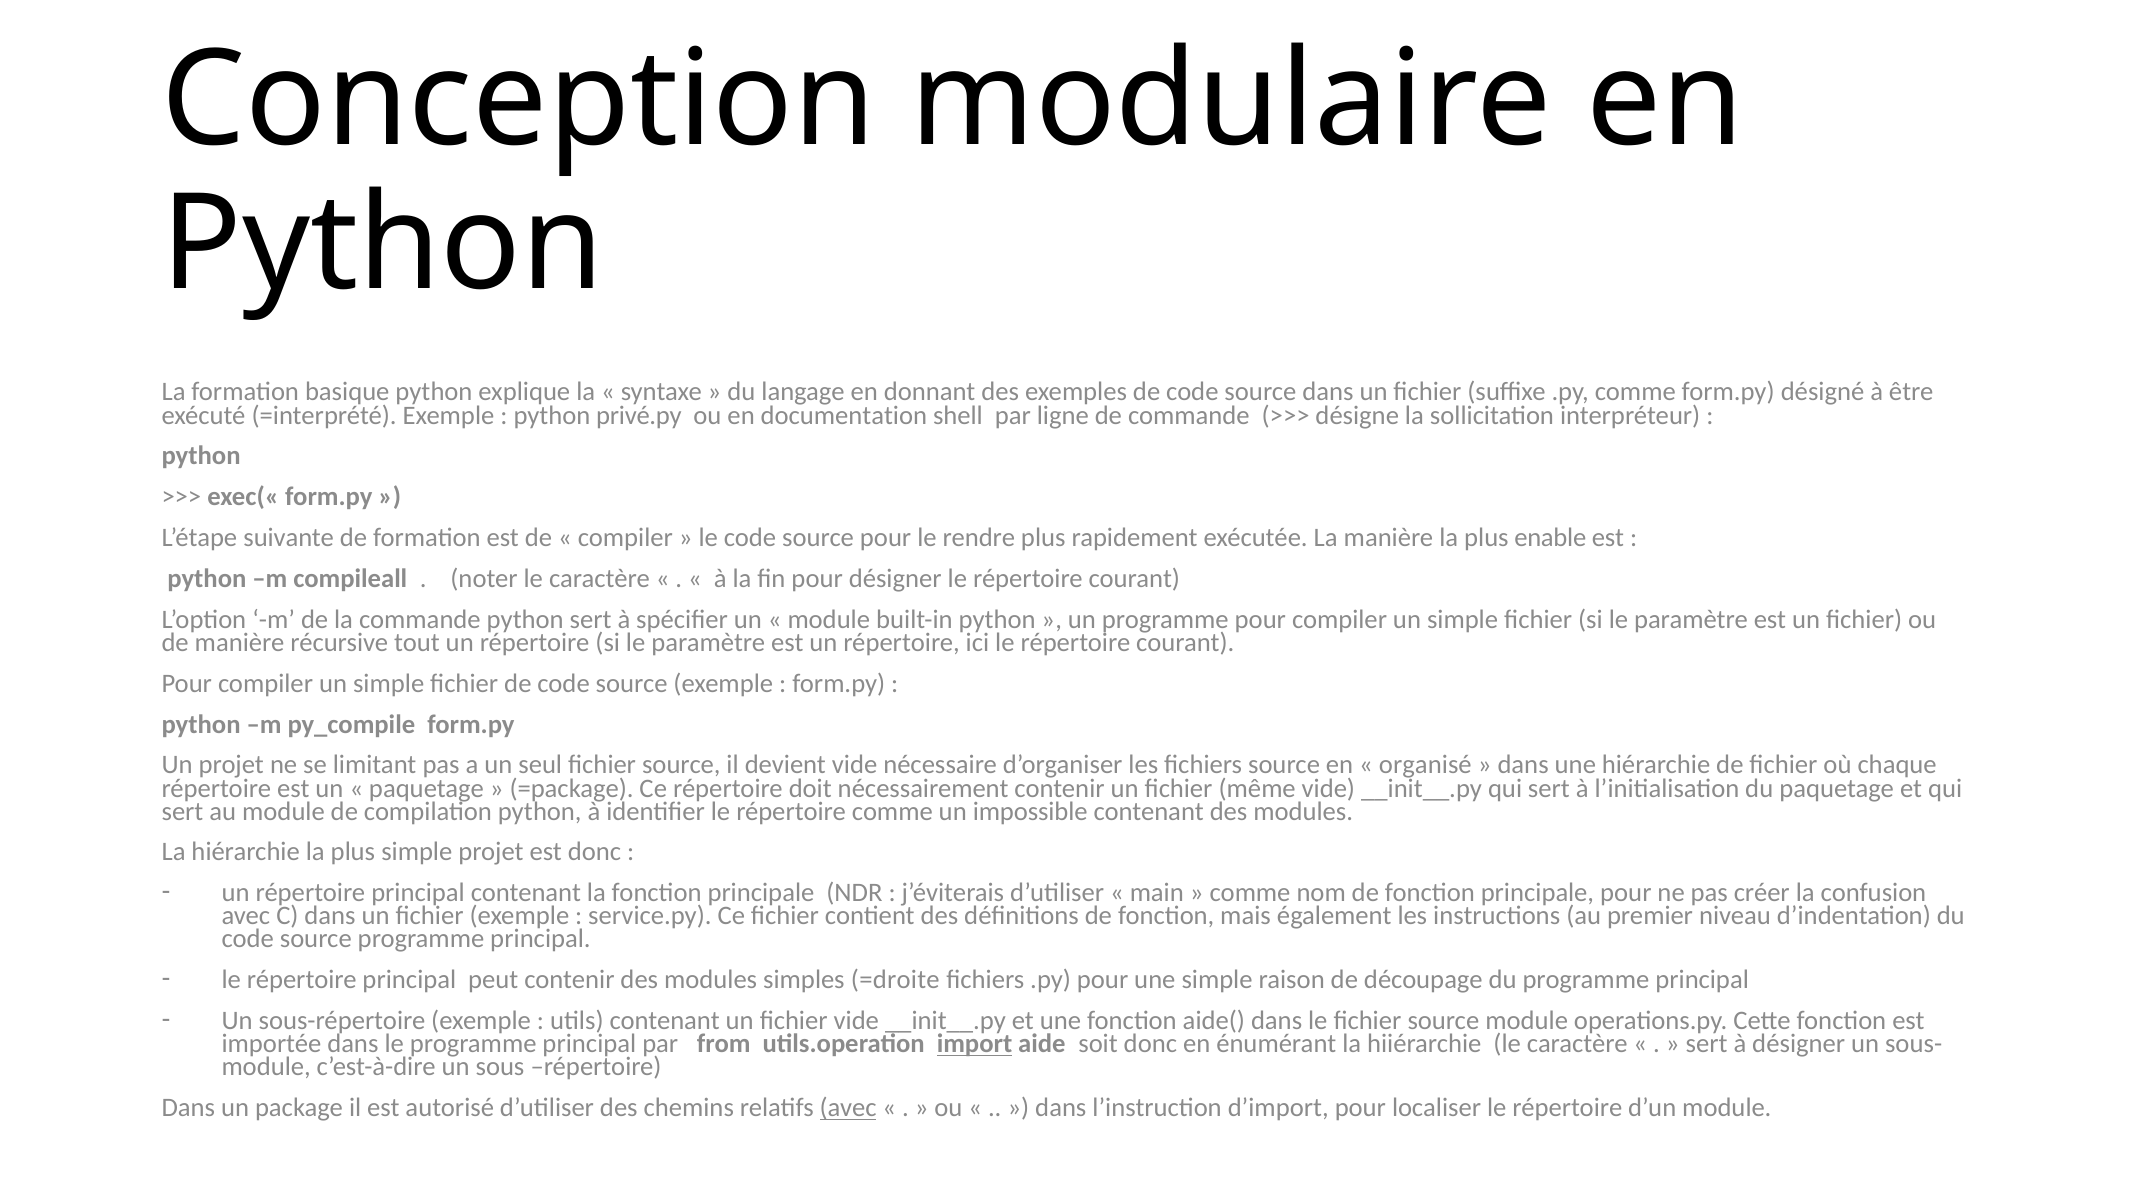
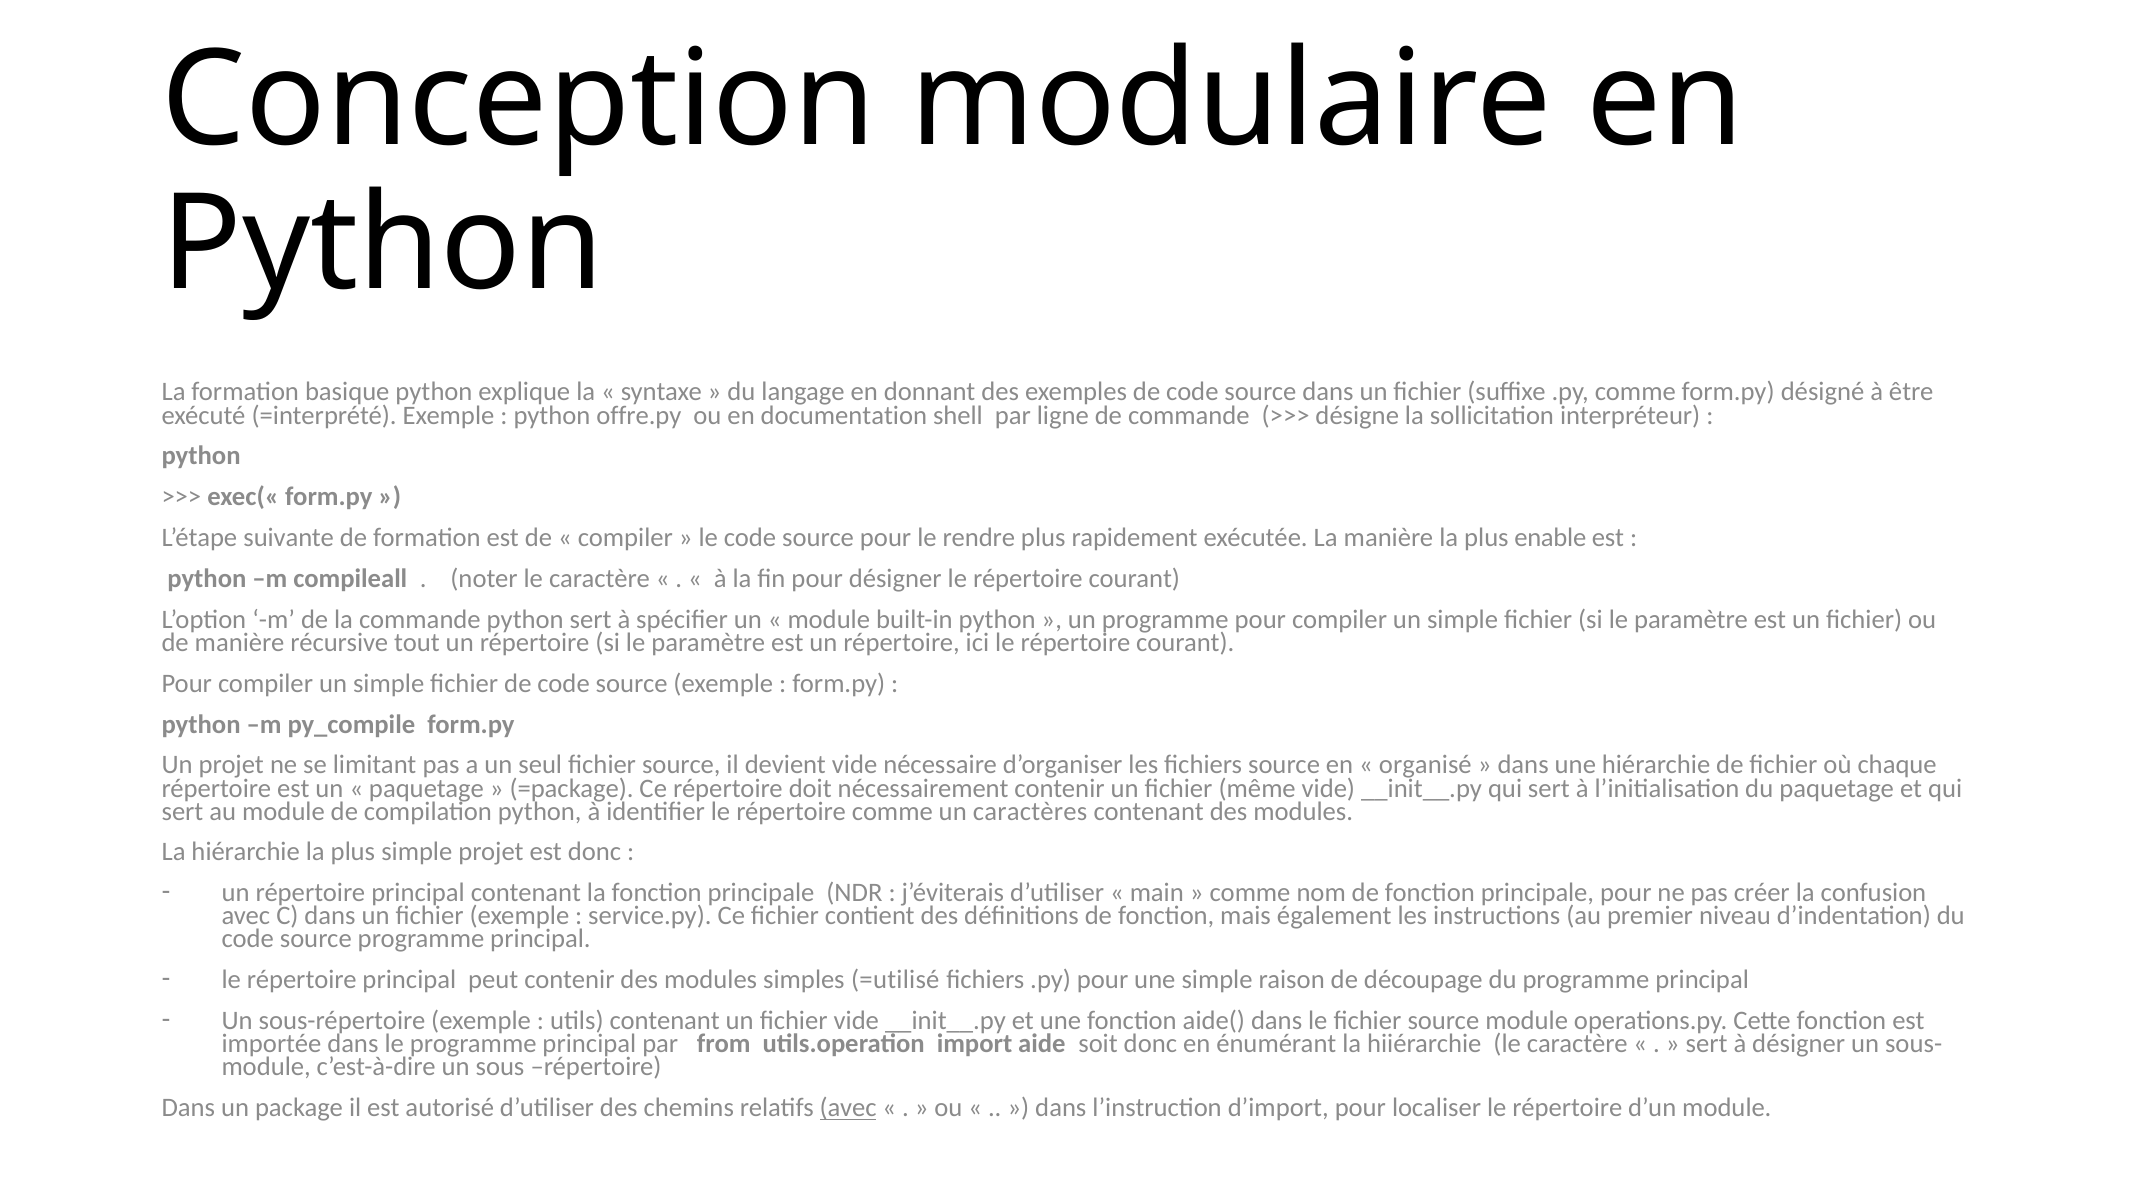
privé.py: privé.py -> offre.py
impossible: impossible -> caractères
=droite: =droite -> =utilisé
import underline: present -> none
